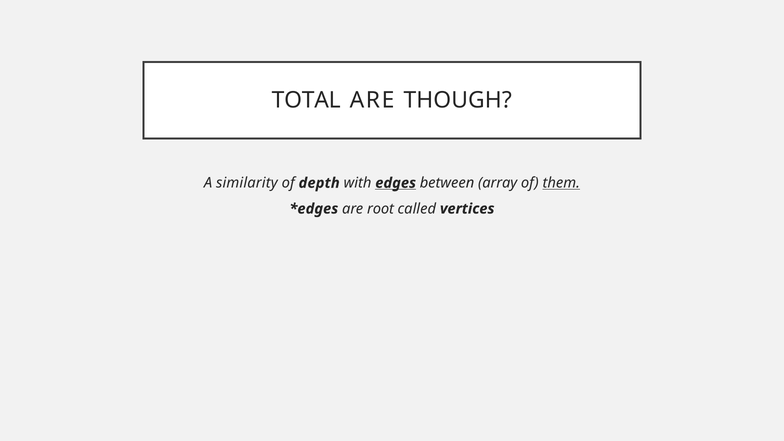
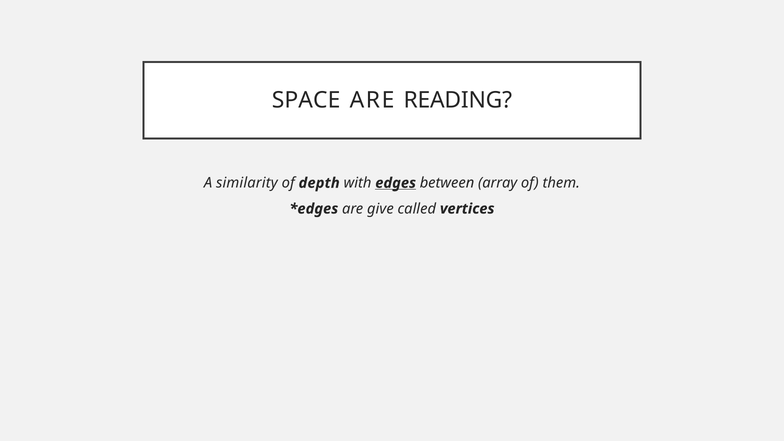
TOTAL: TOTAL -> SPACE
THOUGH: THOUGH -> READING
them underline: present -> none
root: root -> give
